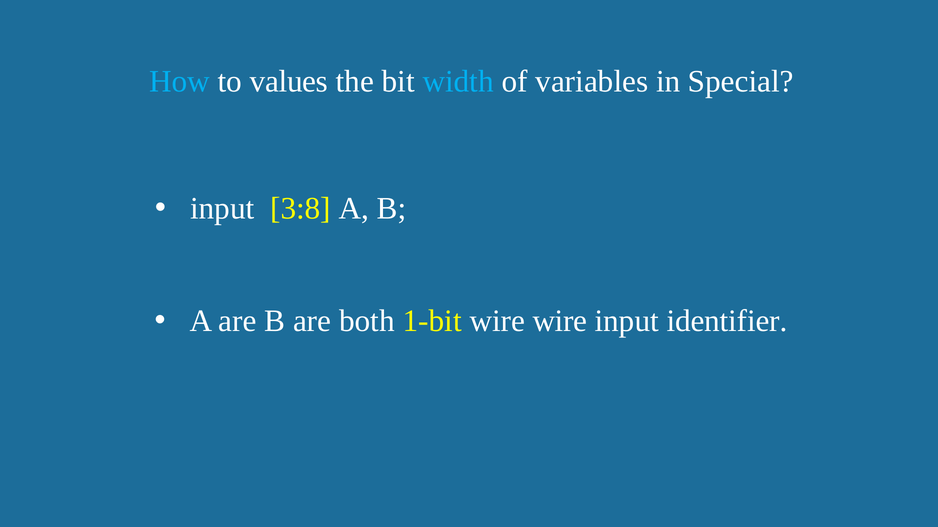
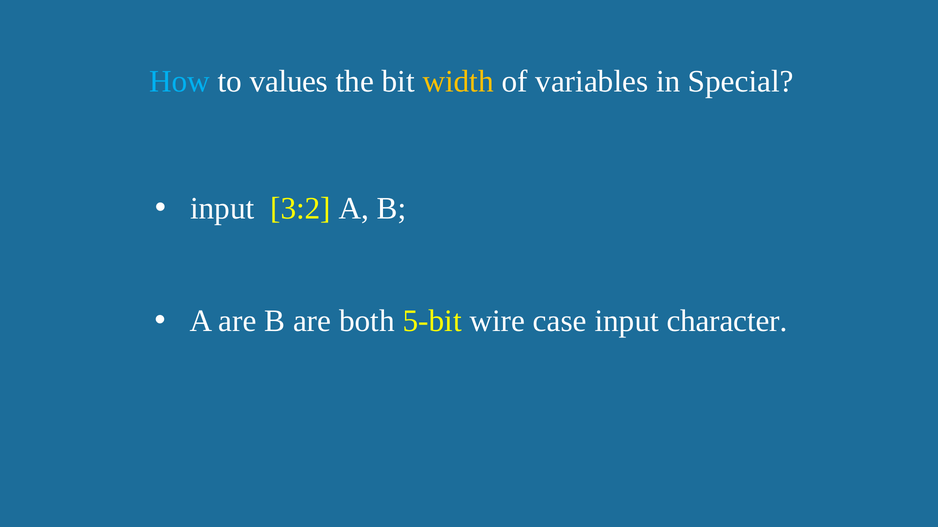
width colour: light blue -> yellow
3:8: 3:8 -> 3:2
1-bit: 1-bit -> 5-bit
wire wire: wire -> case
identifier: identifier -> character
